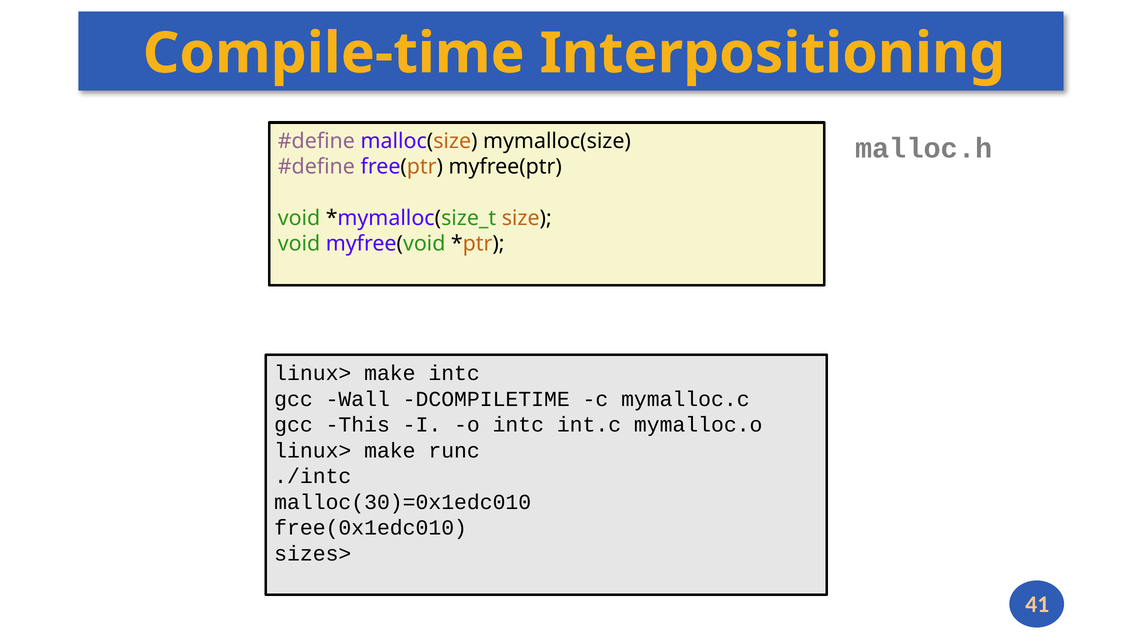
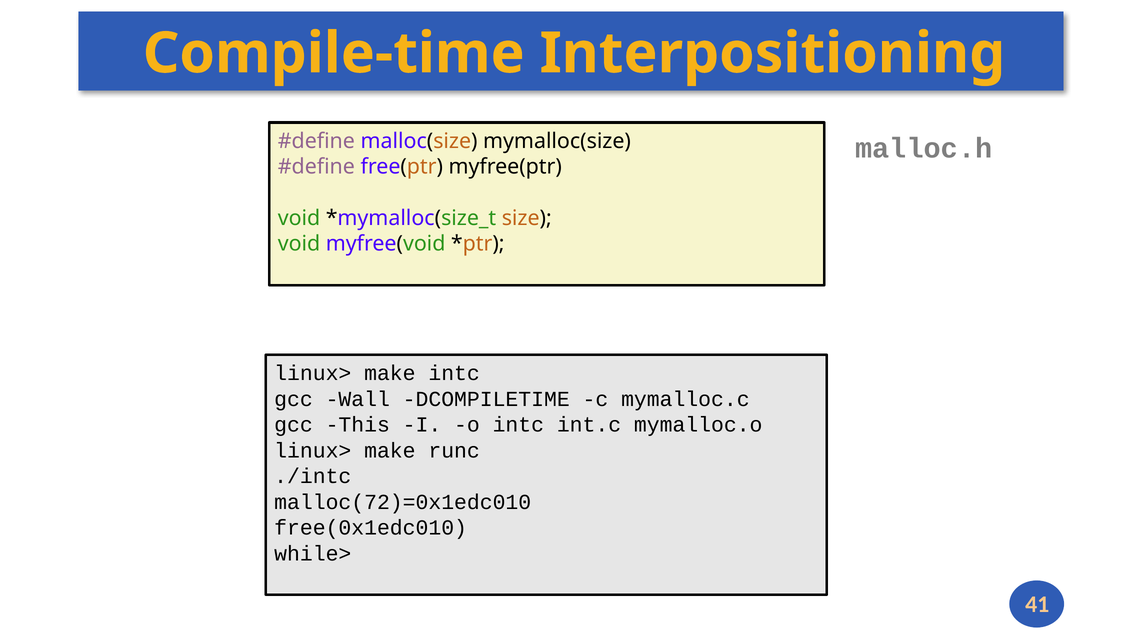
malloc(30)=0x1edc010: malloc(30)=0x1edc010 -> malloc(72)=0x1edc010
sizes>: sizes> -> while>
